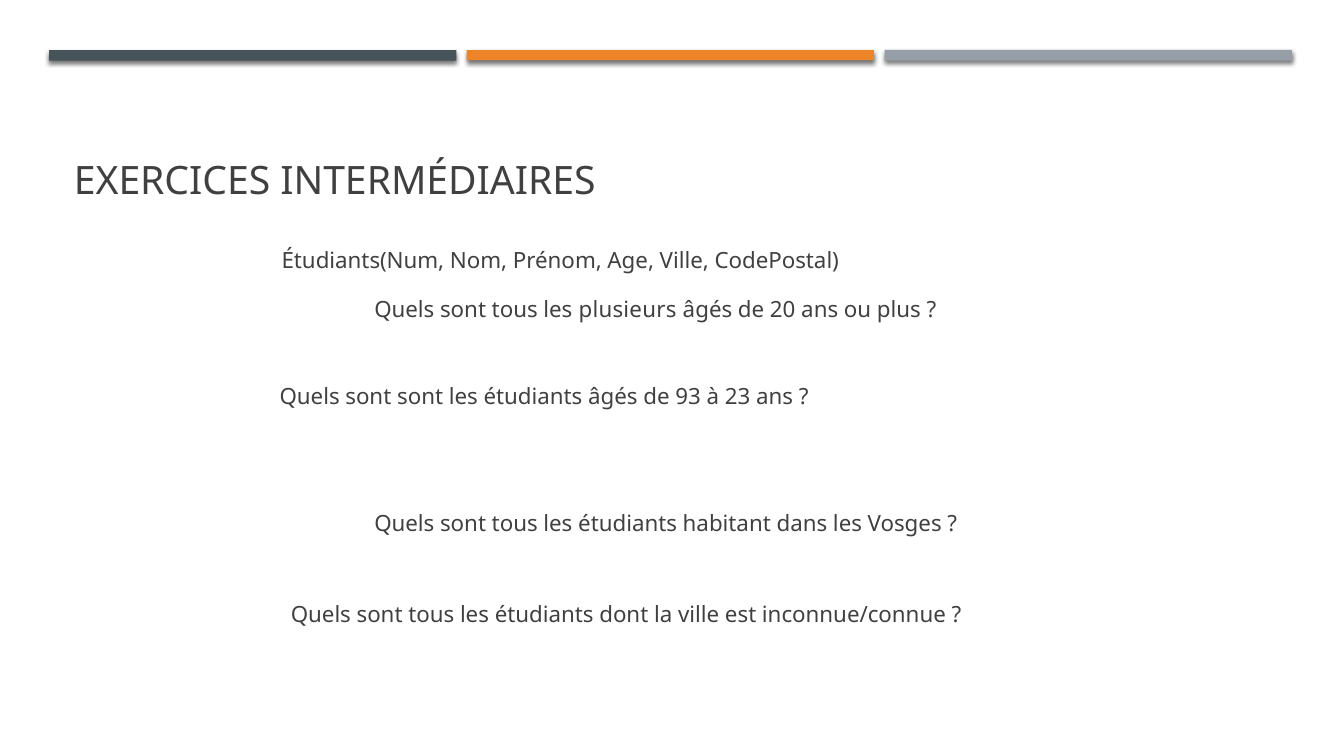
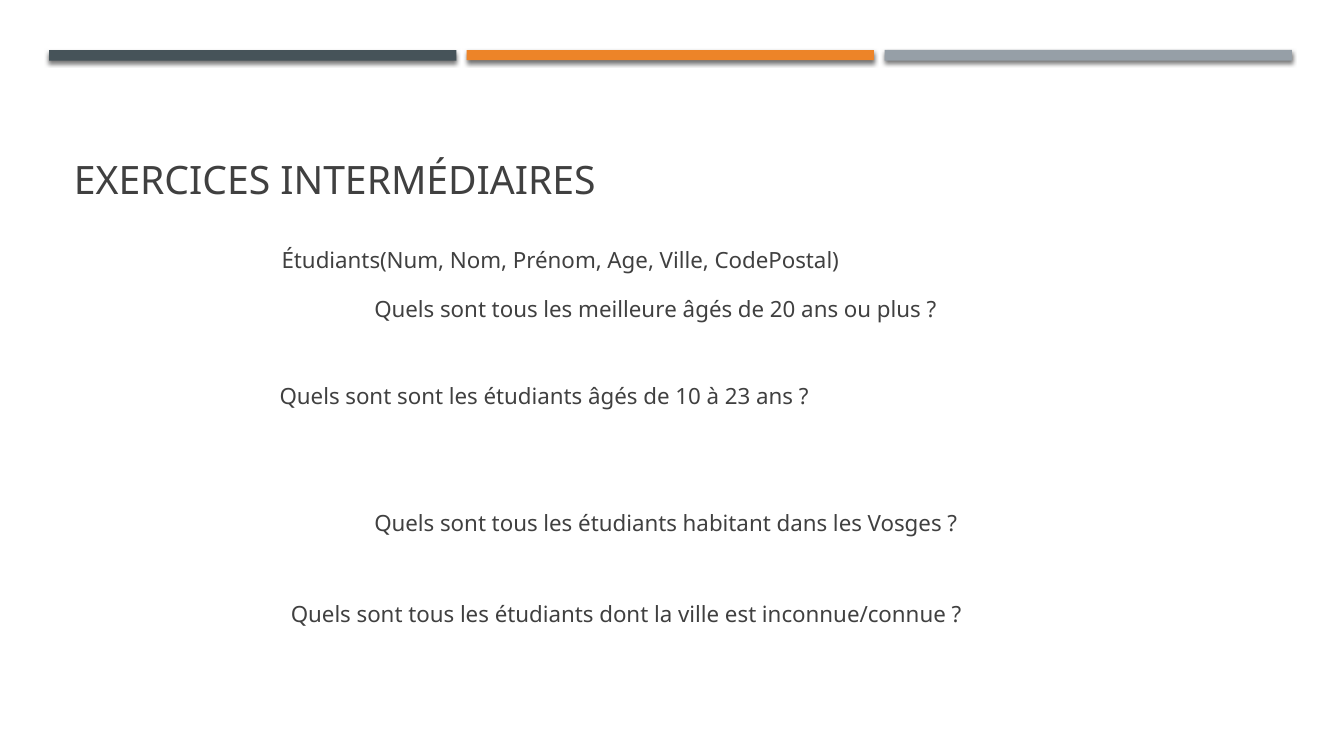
plusieurs: plusieurs -> meilleure
93: 93 -> 10
